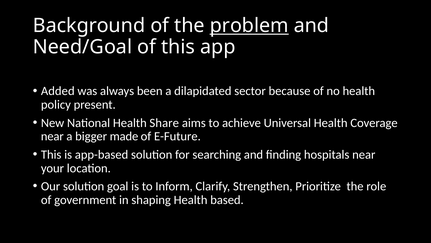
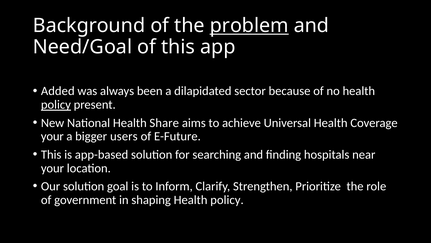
policy at (56, 105) underline: none -> present
near at (52, 136): near -> your
made: made -> users
shaping Health based: based -> policy
